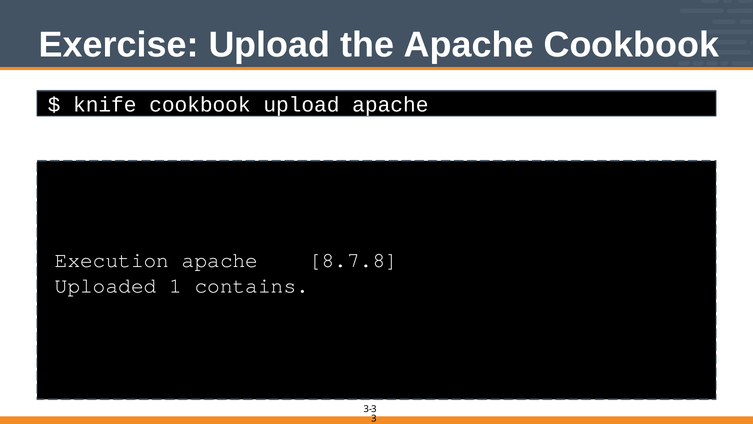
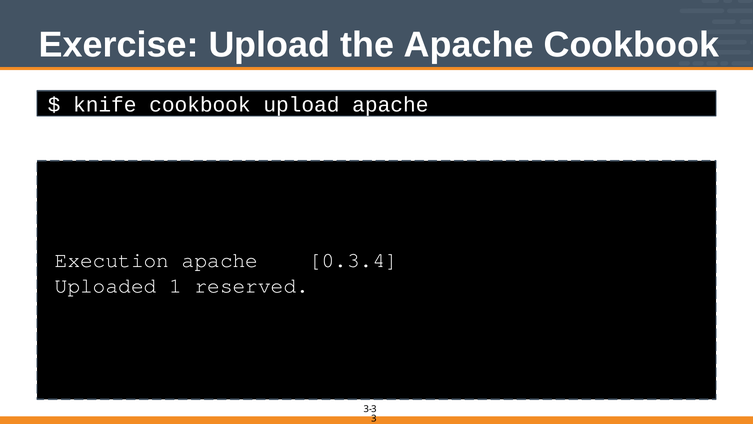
8.7.8: 8.7.8 -> 0.3.4
contains: contains -> reserved
